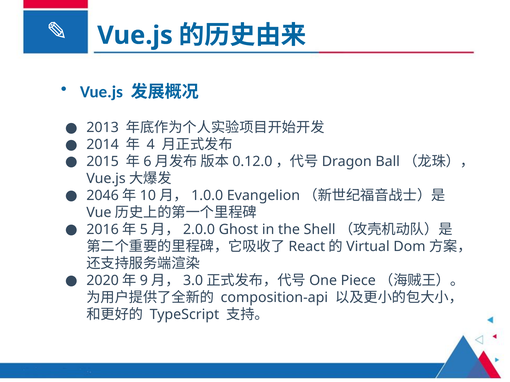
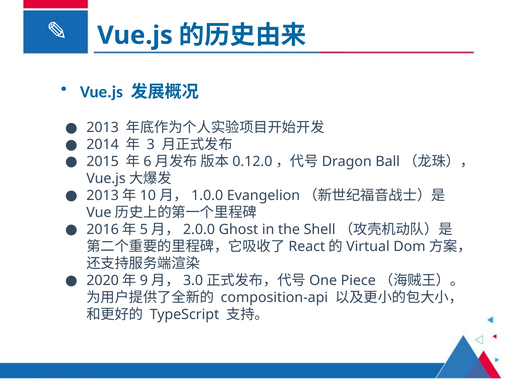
4: 4 -> 3
2046 at (103, 196): 2046 -> 2013
